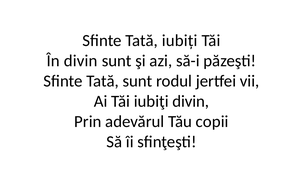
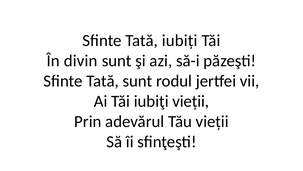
iubiţi divin: divin -> vieții
Tău copii: copii -> vieții
